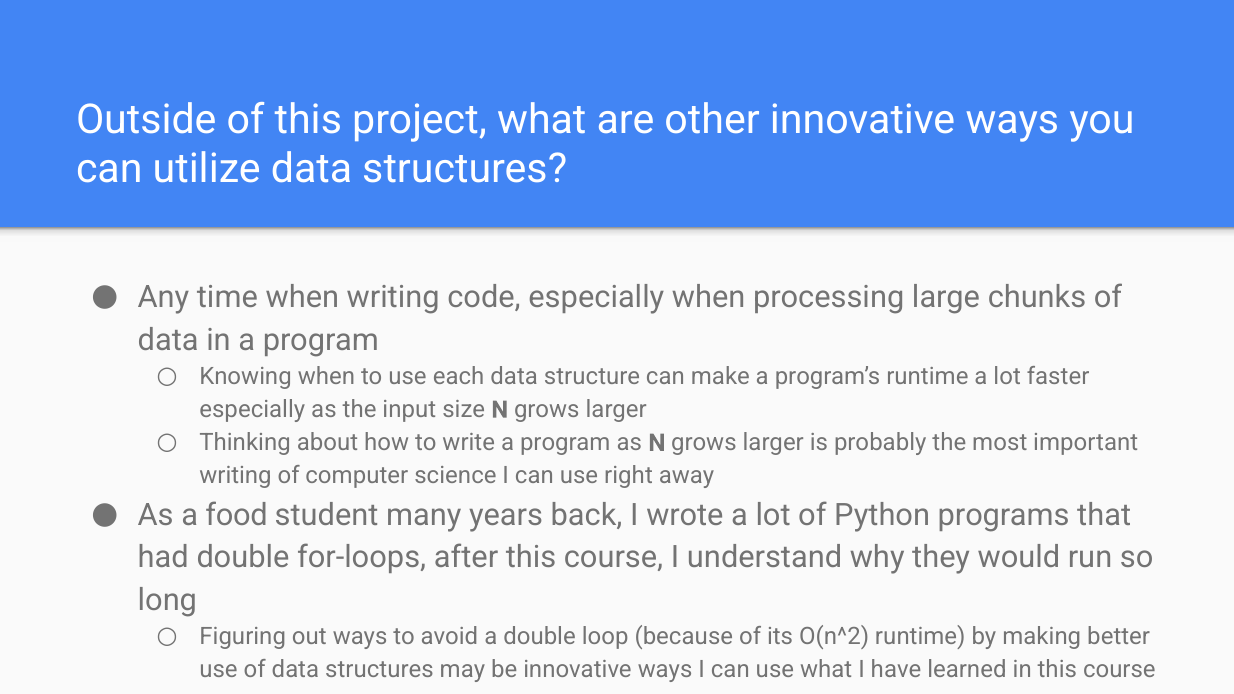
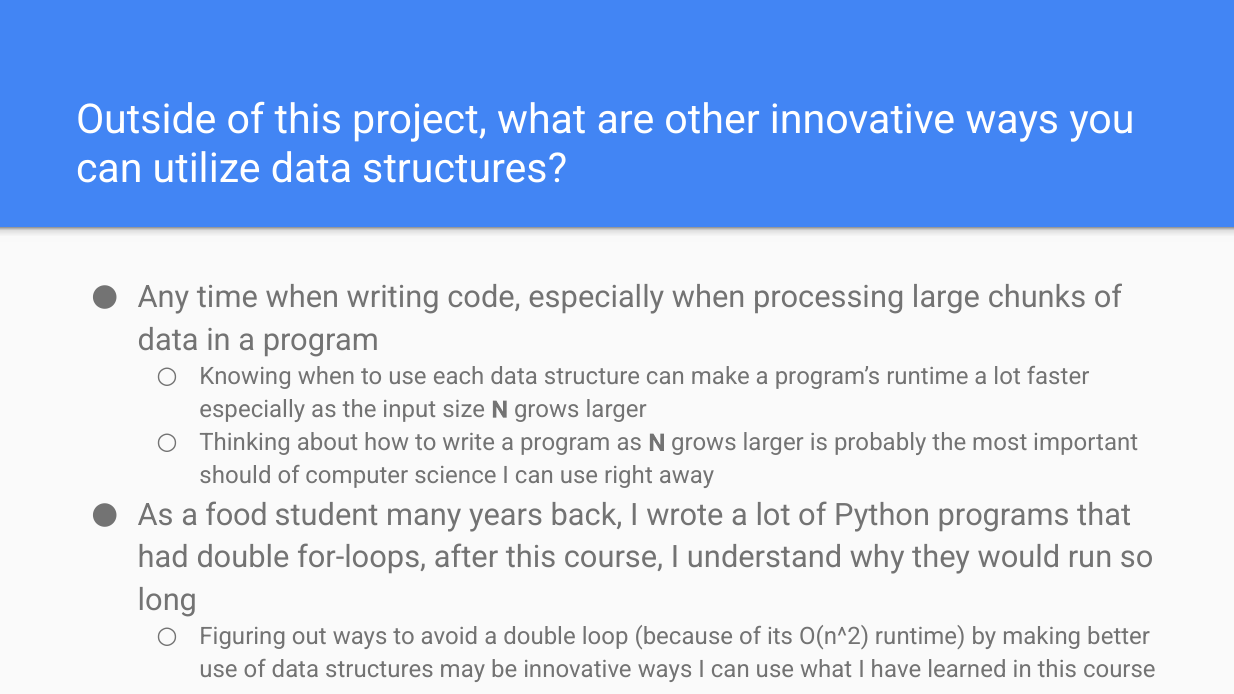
writing at (236, 476): writing -> should
